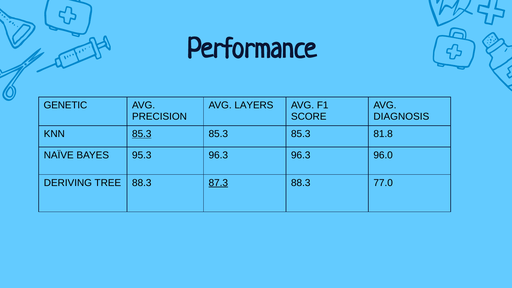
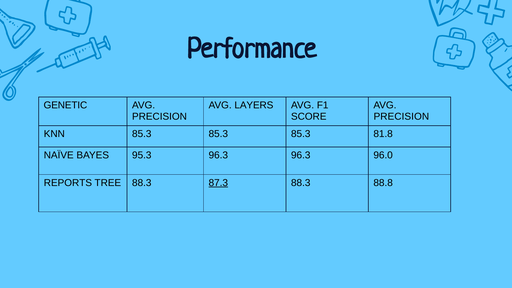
DIAGNOSIS at (401, 116): DIAGNOSIS -> PRECISION
85.3 at (142, 134) underline: present -> none
DERIVING: DERIVING -> REPORTS
77.0: 77.0 -> 88.8
